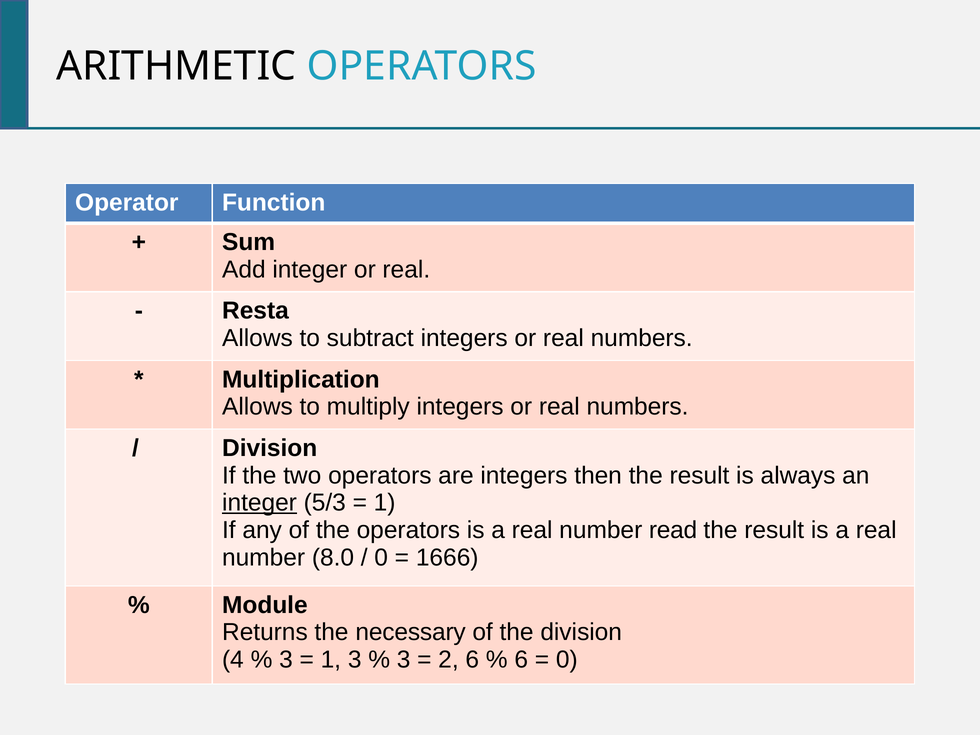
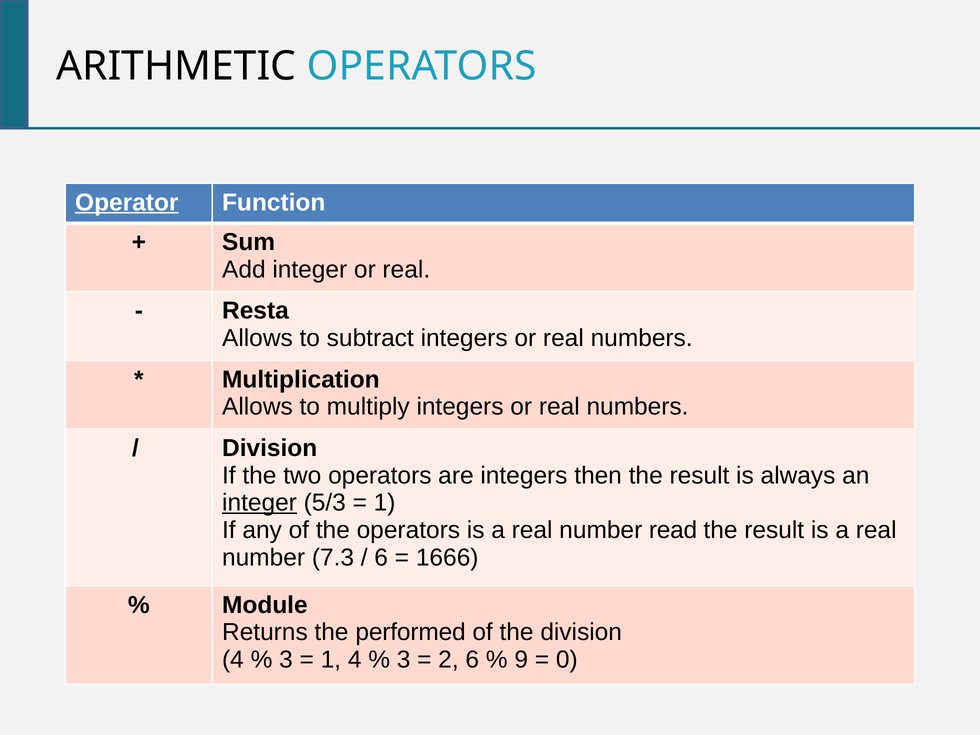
Operator underline: none -> present
8.0: 8.0 -> 7.3
0 at (381, 558): 0 -> 6
necessary: necessary -> performed
1 3: 3 -> 4
6 at (521, 660): 6 -> 9
